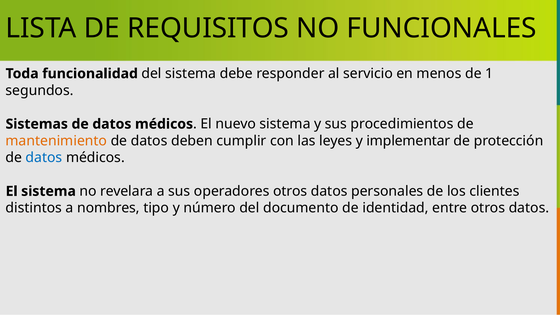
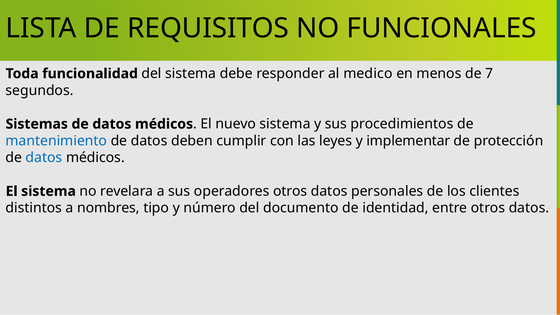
servicio: servicio -> medico
1: 1 -> 7
mantenimiento colour: orange -> blue
